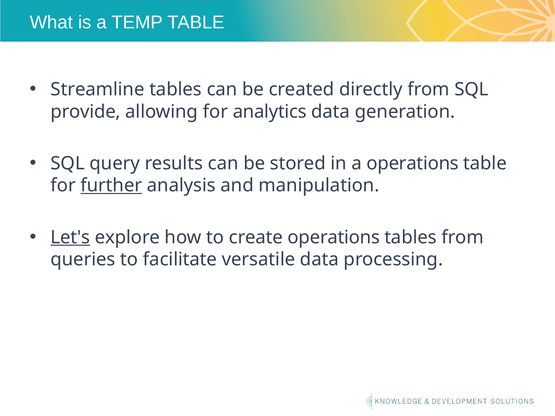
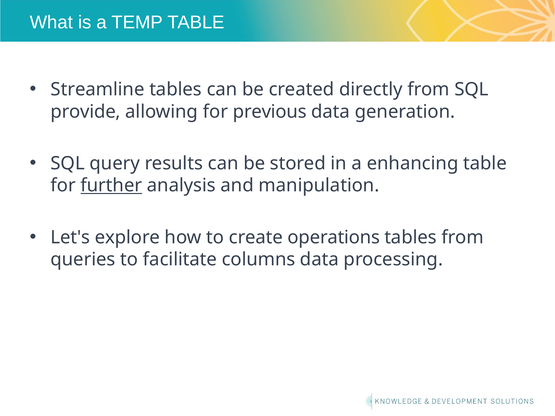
analytics: analytics -> previous
a operations: operations -> enhancing
Let's underline: present -> none
versatile: versatile -> columns
